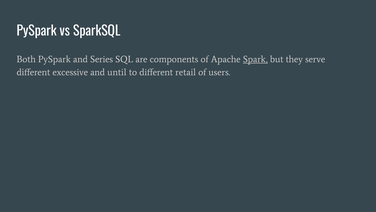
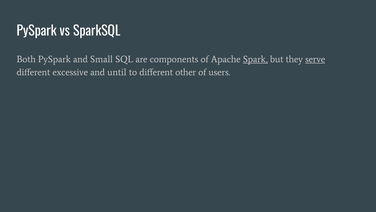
Series: Series -> Small
serve underline: none -> present
retail: retail -> other
